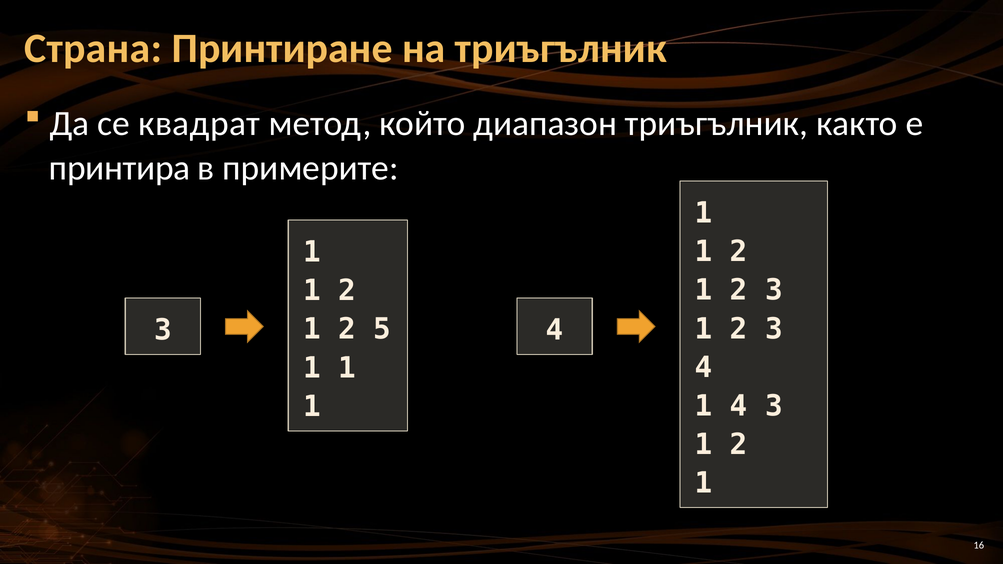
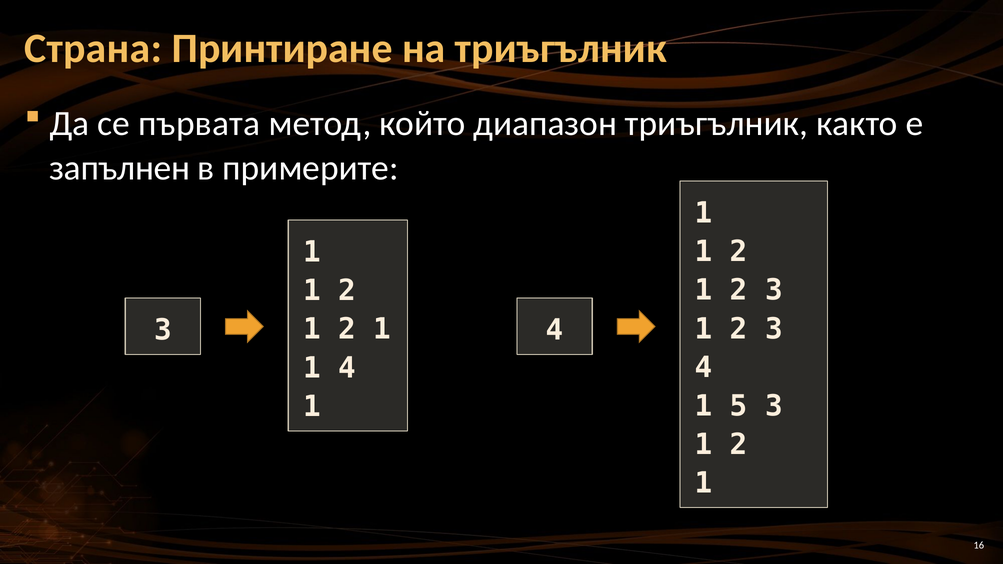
квадрат: квадрат -> първата
принтира: принтира -> запълнен
5 at (382, 329): 5 -> 1
1 at (347, 368): 1 -> 4
1 4: 4 -> 5
